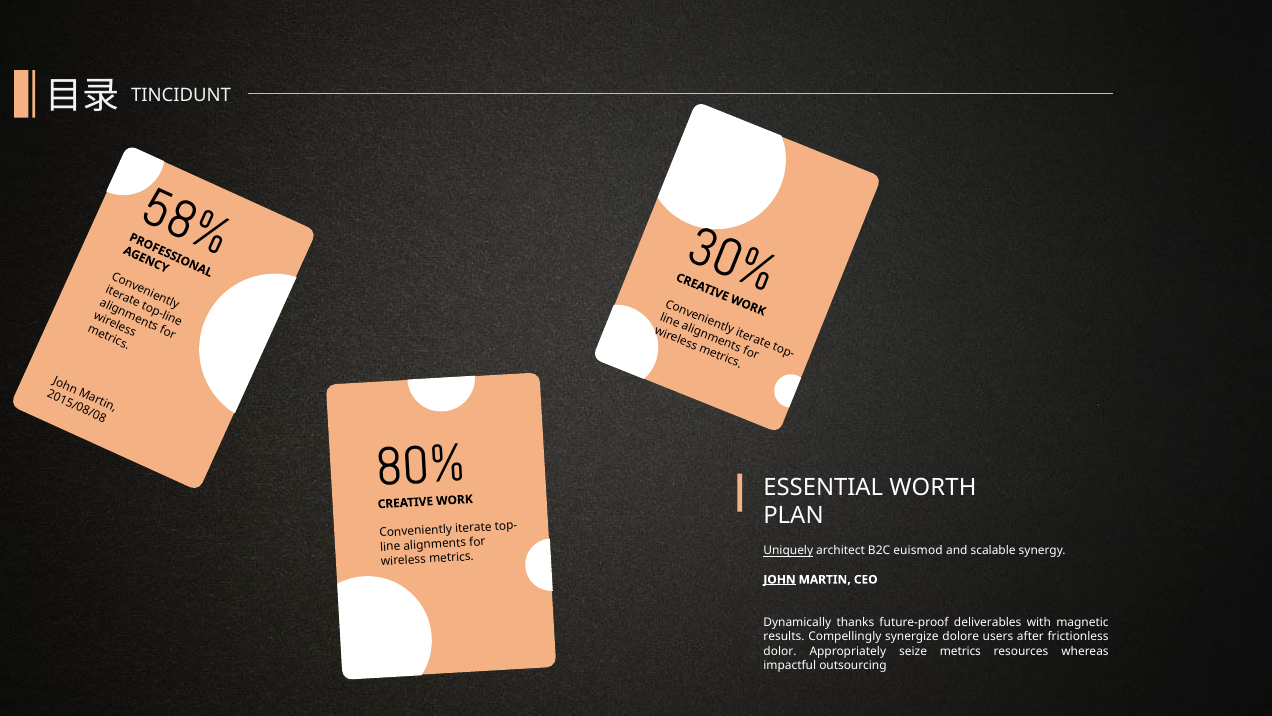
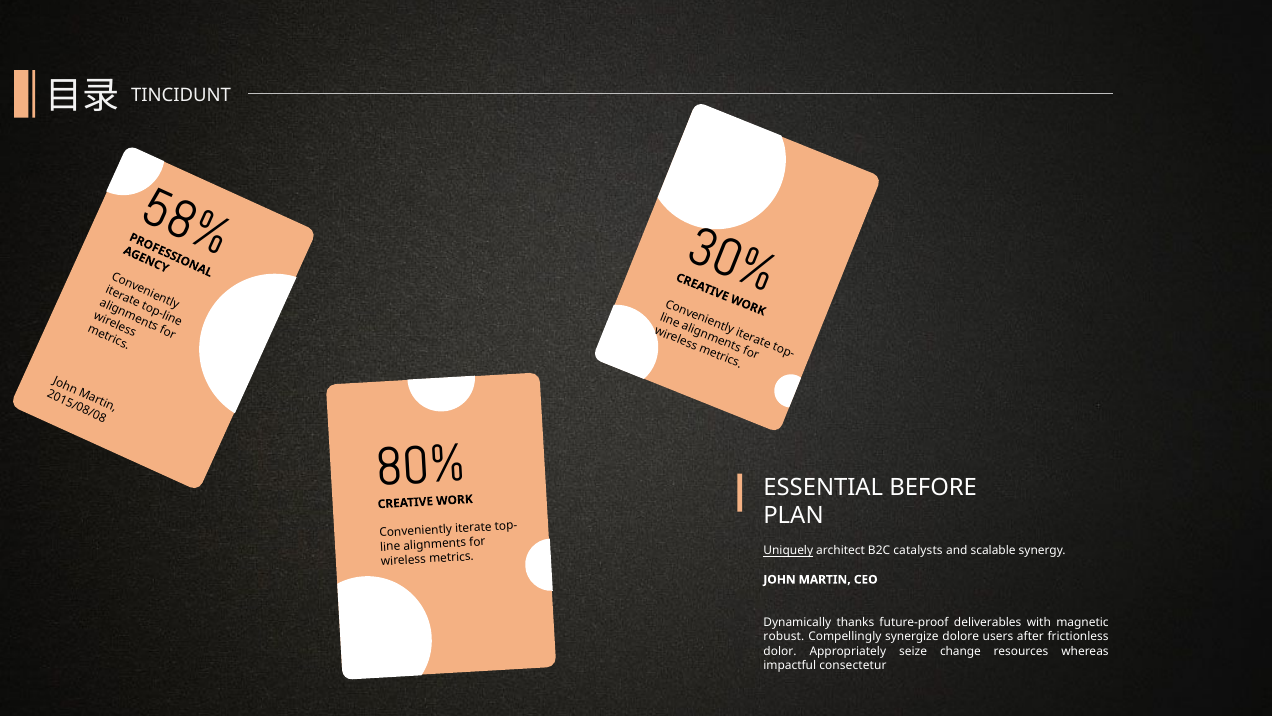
WORTH: WORTH -> BEFORE
euismod: euismod -> catalysts
JOHN underline: present -> none
results: results -> robust
seize metrics: metrics -> change
outsourcing: outsourcing -> consectetur
